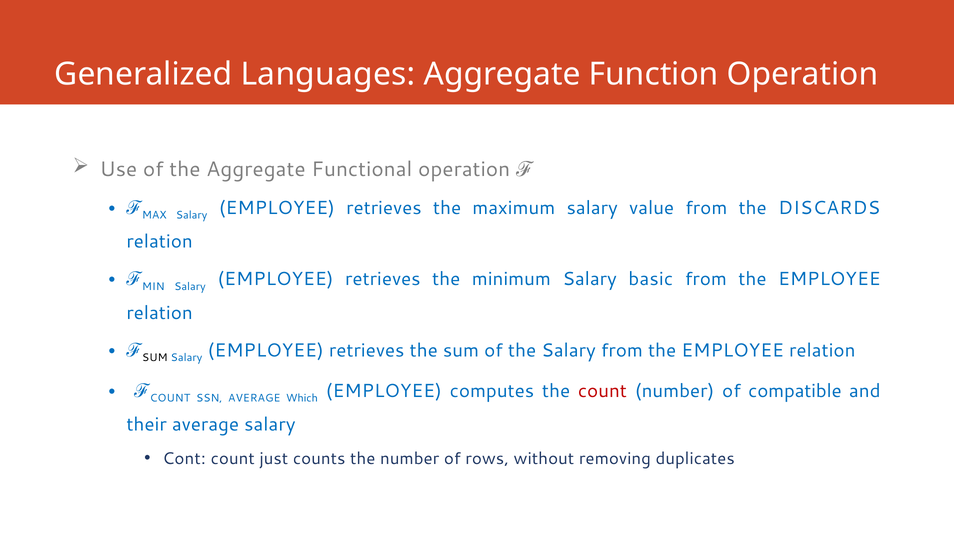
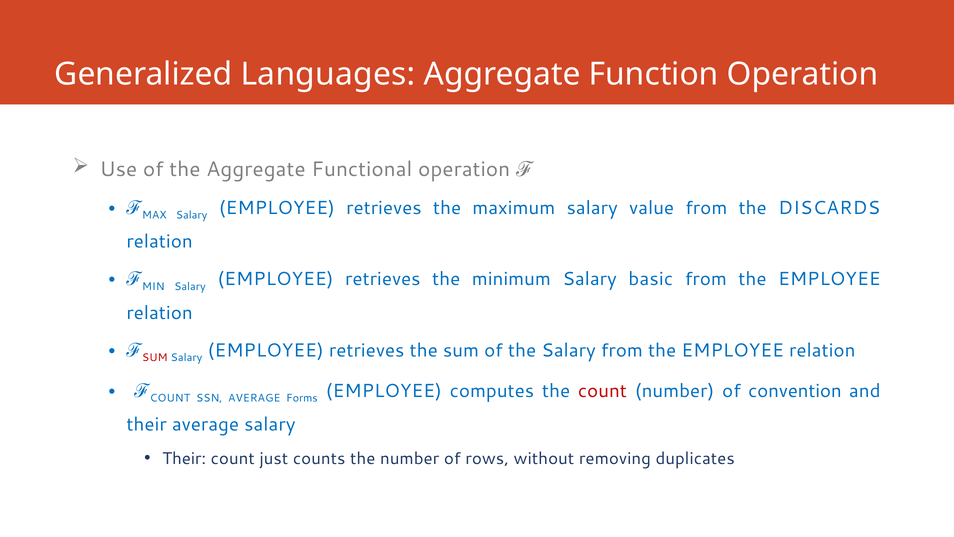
SUM at (155, 357) colour: black -> red
Which: Which -> Forms
compatible: compatible -> convention
Cont at (184, 458): Cont -> Their
